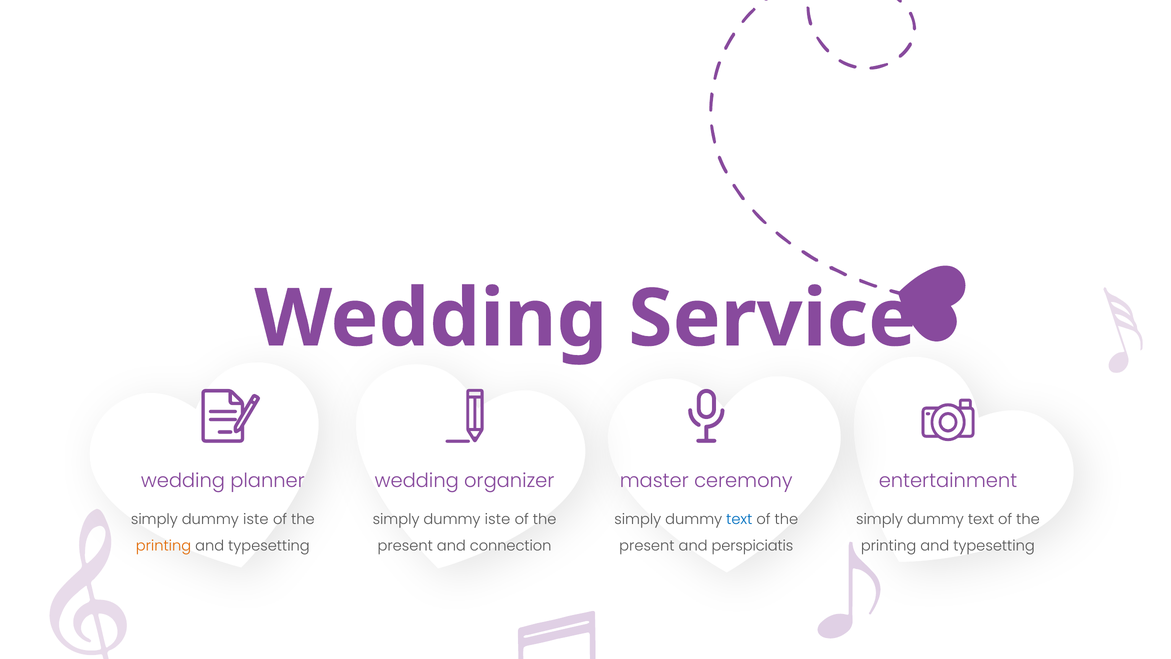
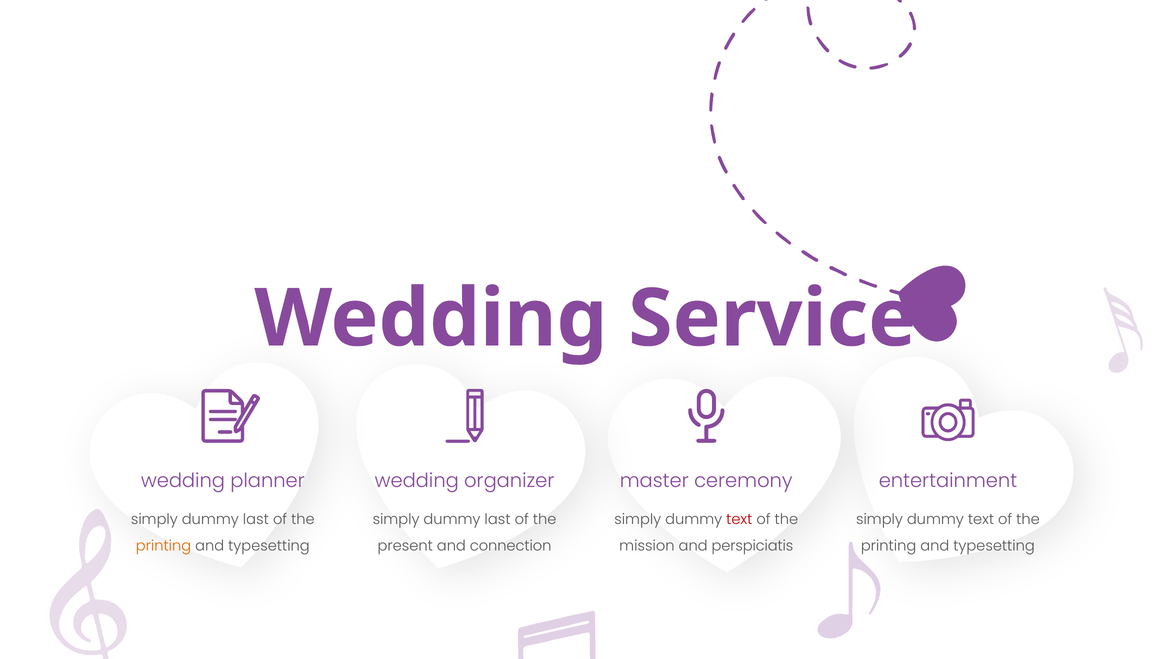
iste at (256, 519): iste -> last
iste at (498, 519): iste -> last
text at (739, 519) colour: blue -> red
present at (647, 546): present -> mission
